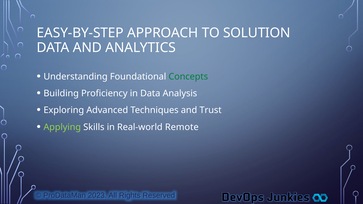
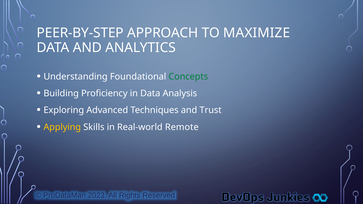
EASY-BY-STEP: EASY-BY-STEP -> PEER-BY-STEP
SOLUTION: SOLUTION -> MAXIMIZE
Applying colour: light green -> yellow
